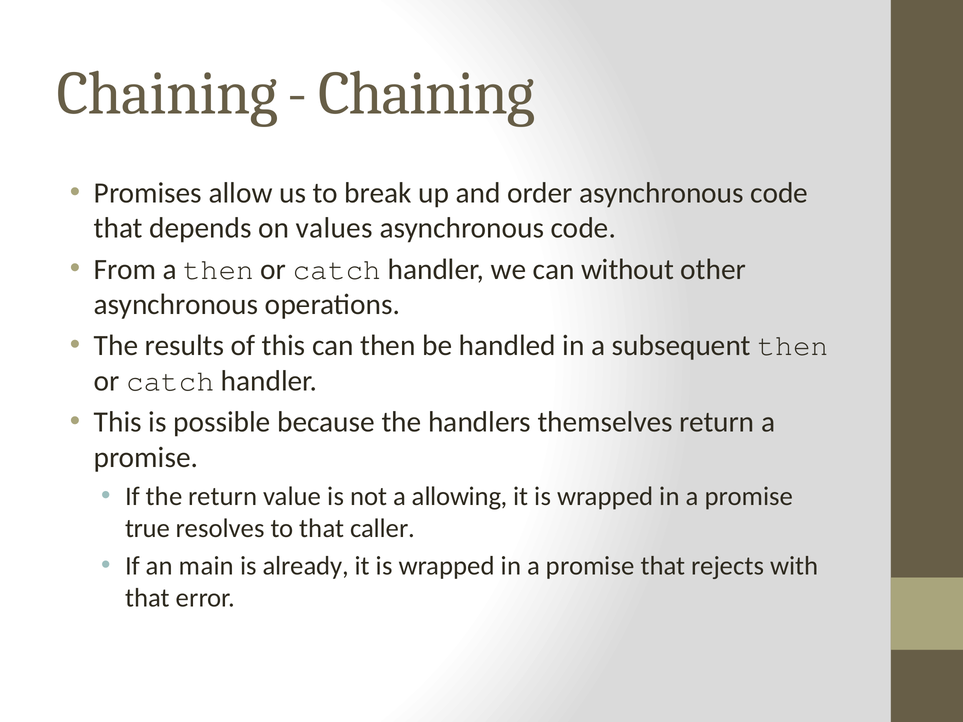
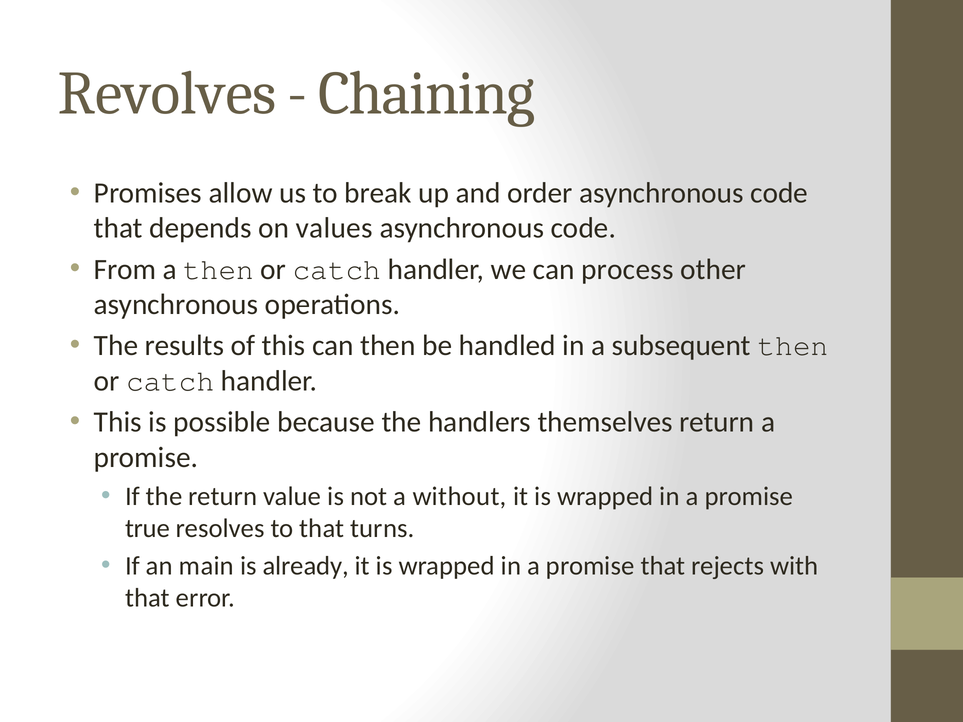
Chaining at (167, 93): Chaining -> Revolves
without: without -> process
allowing: allowing -> without
caller: caller -> turns
